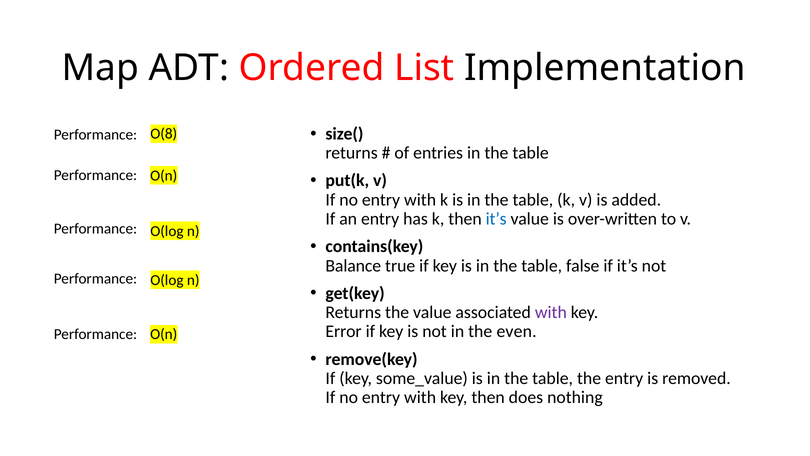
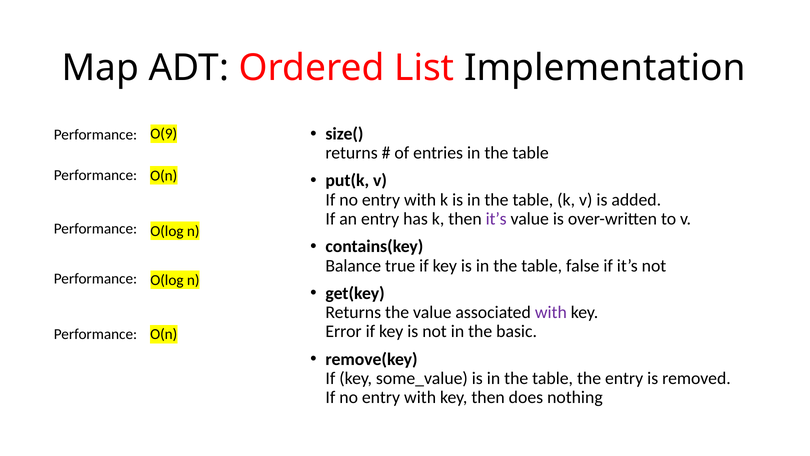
O(8: O(8 -> O(9
it’s at (496, 219) colour: blue -> purple
even: even -> basic
